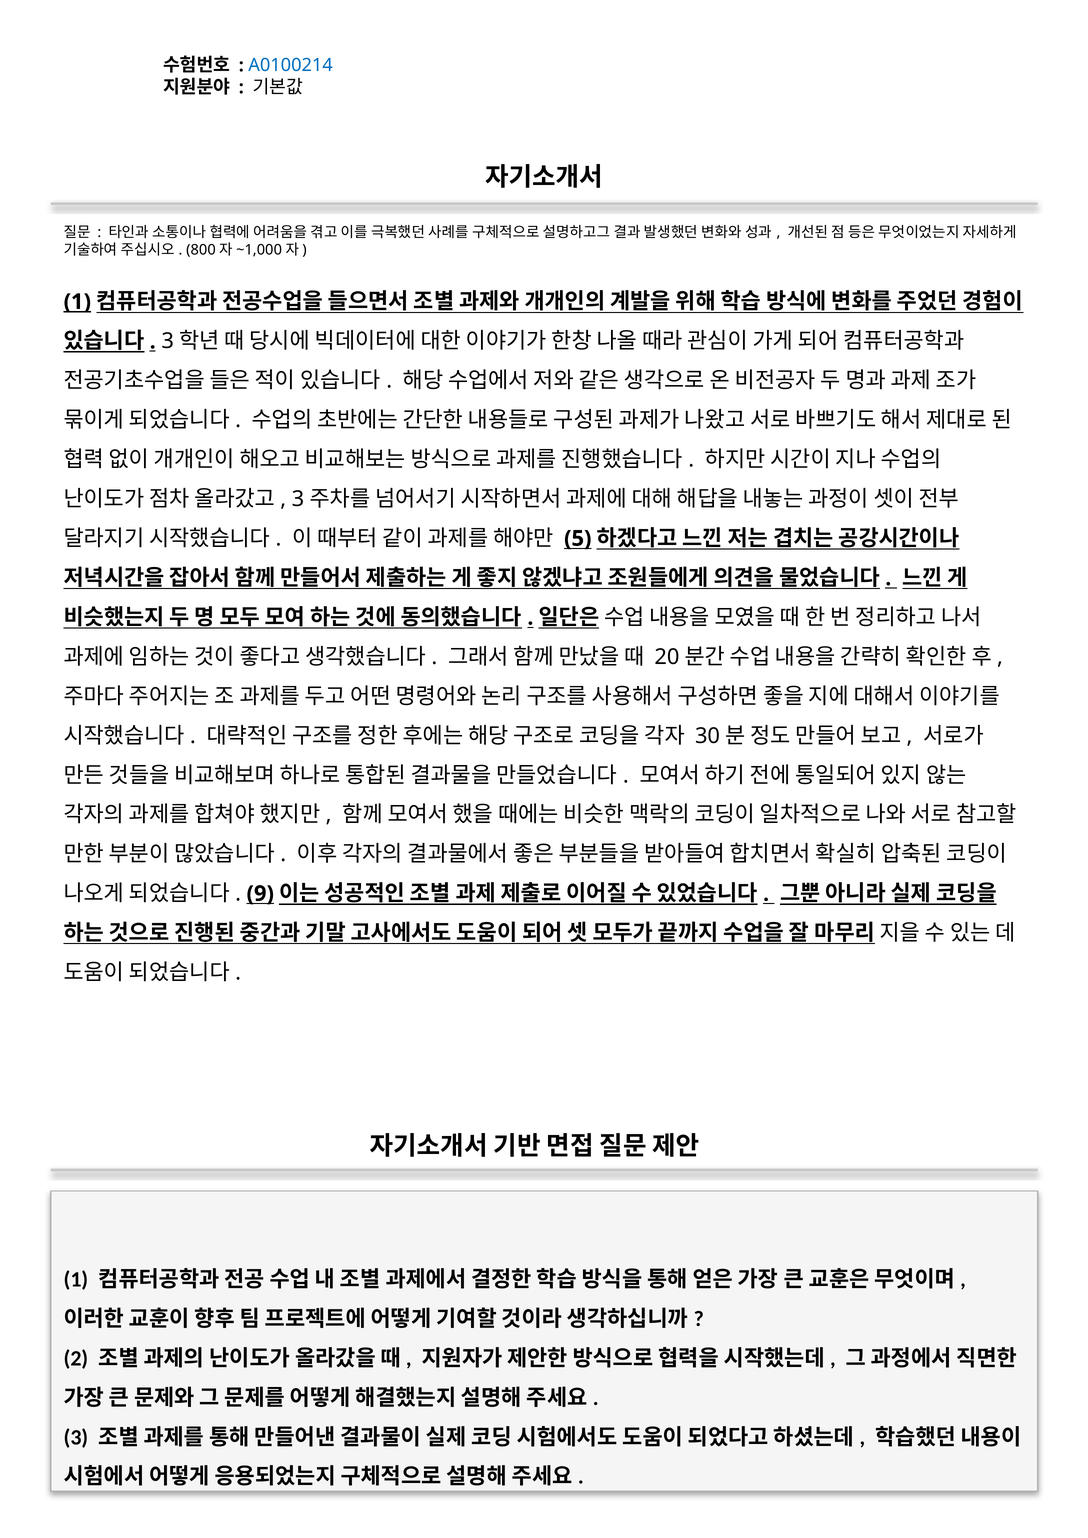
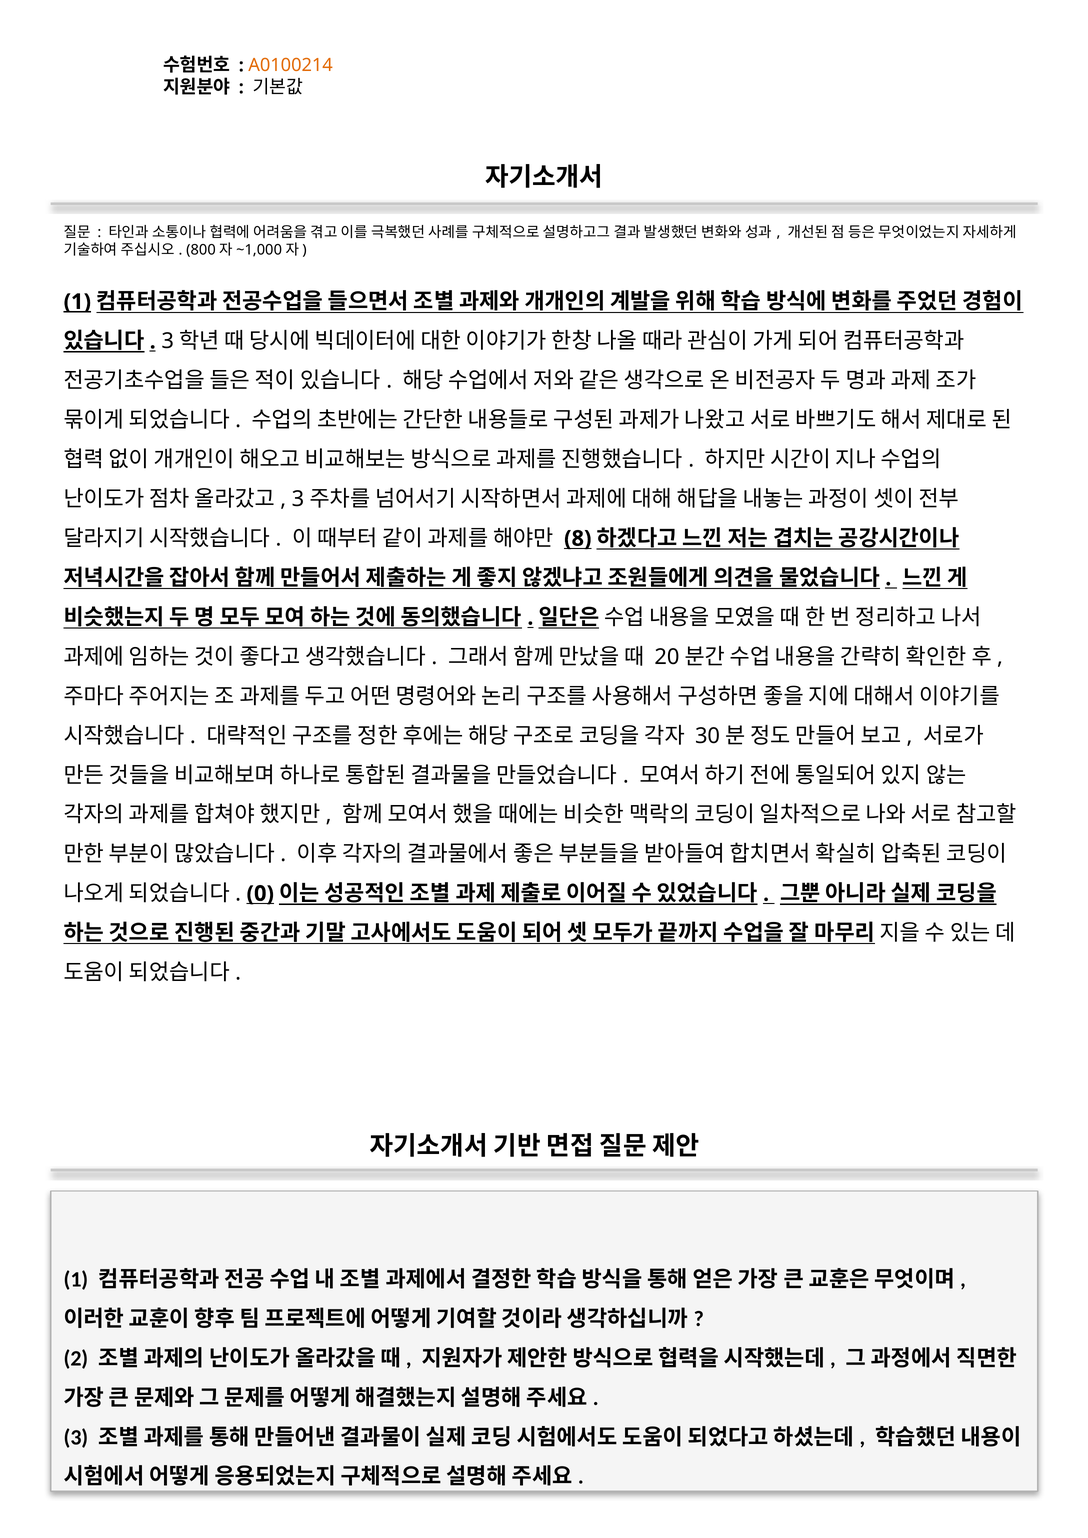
A0100214 colour: blue -> orange
5: 5 -> 8
9: 9 -> 0
